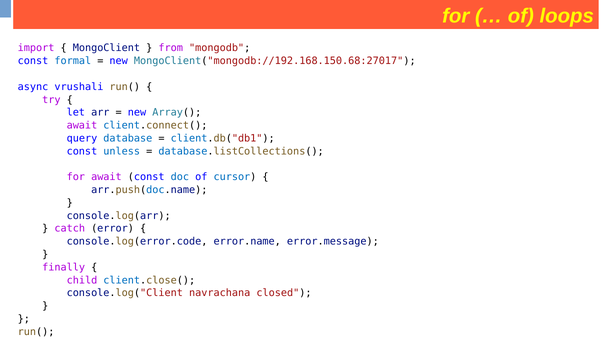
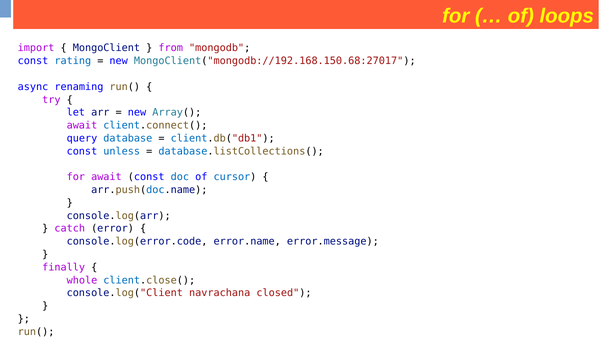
formal: formal -> rating
vrushali: vrushali -> renaming
child: child -> whole
